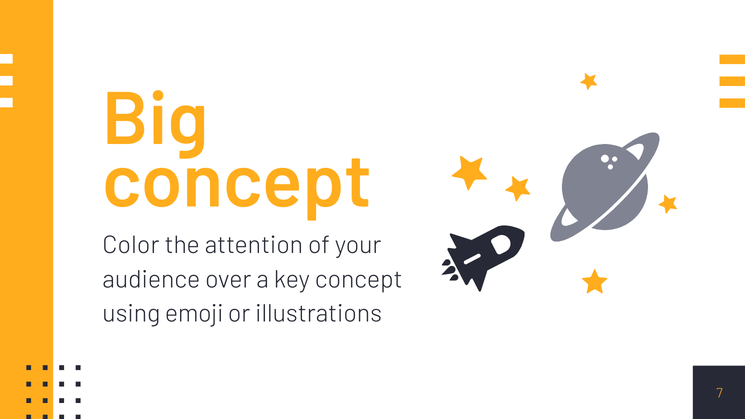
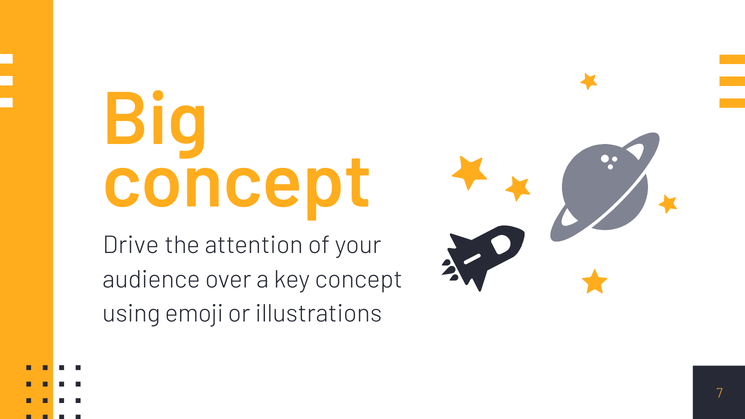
Color: Color -> Drive
